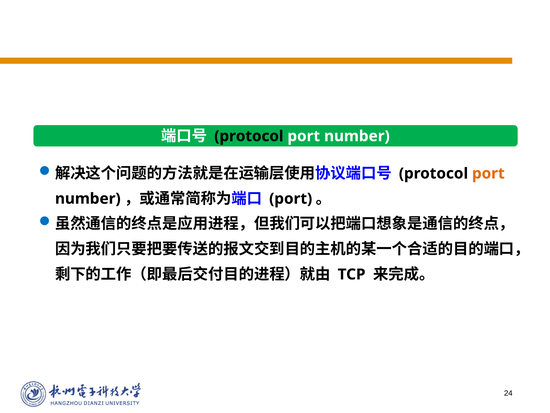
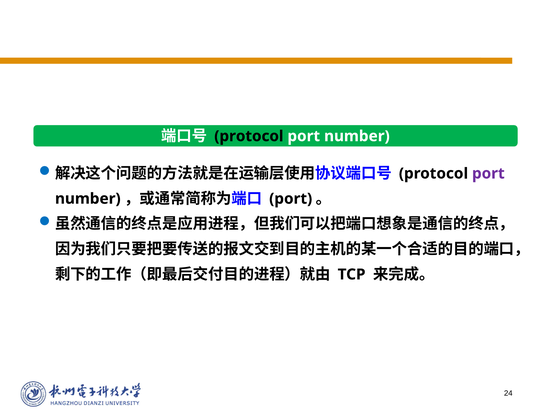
port at (488, 173) colour: orange -> purple
